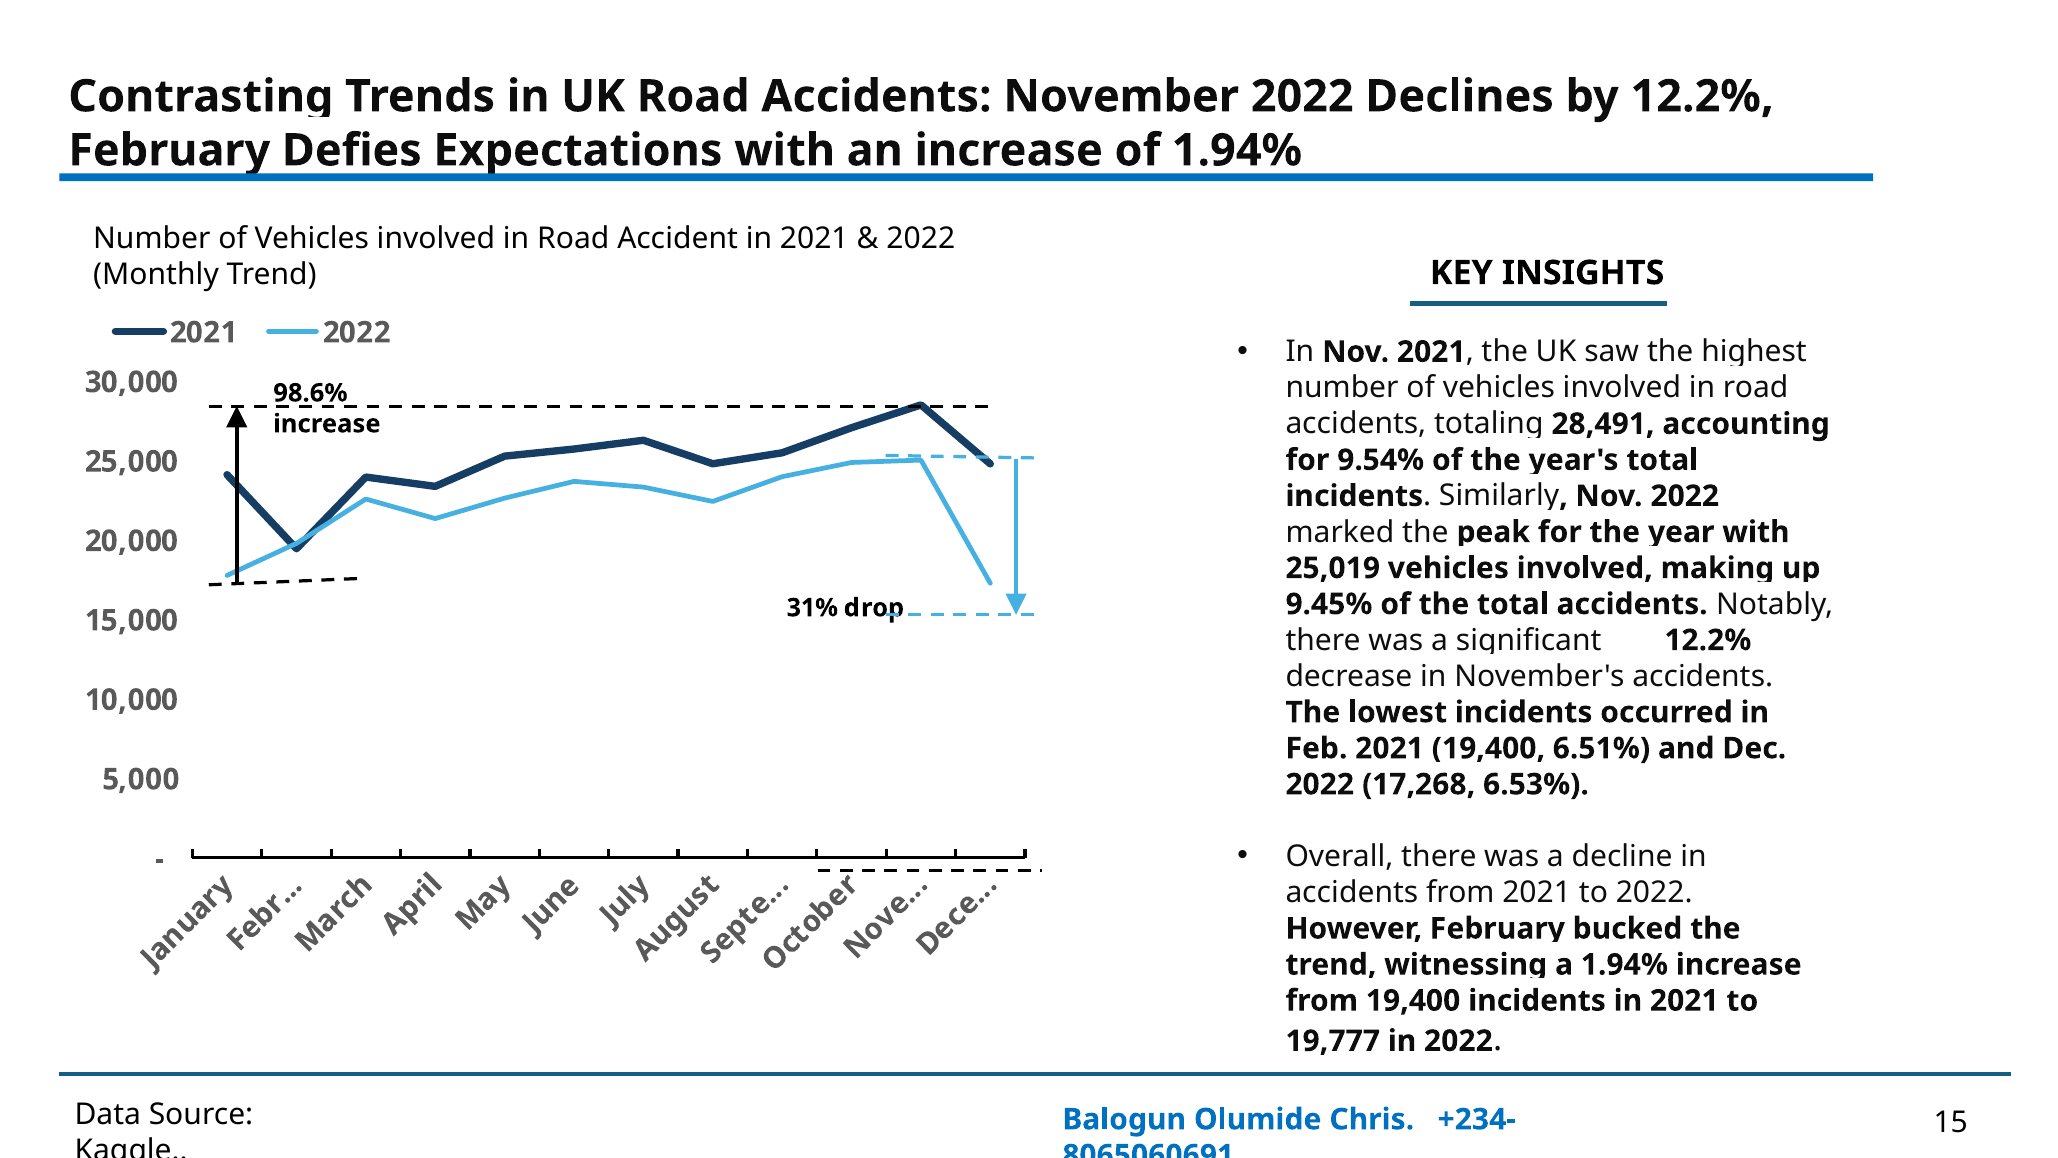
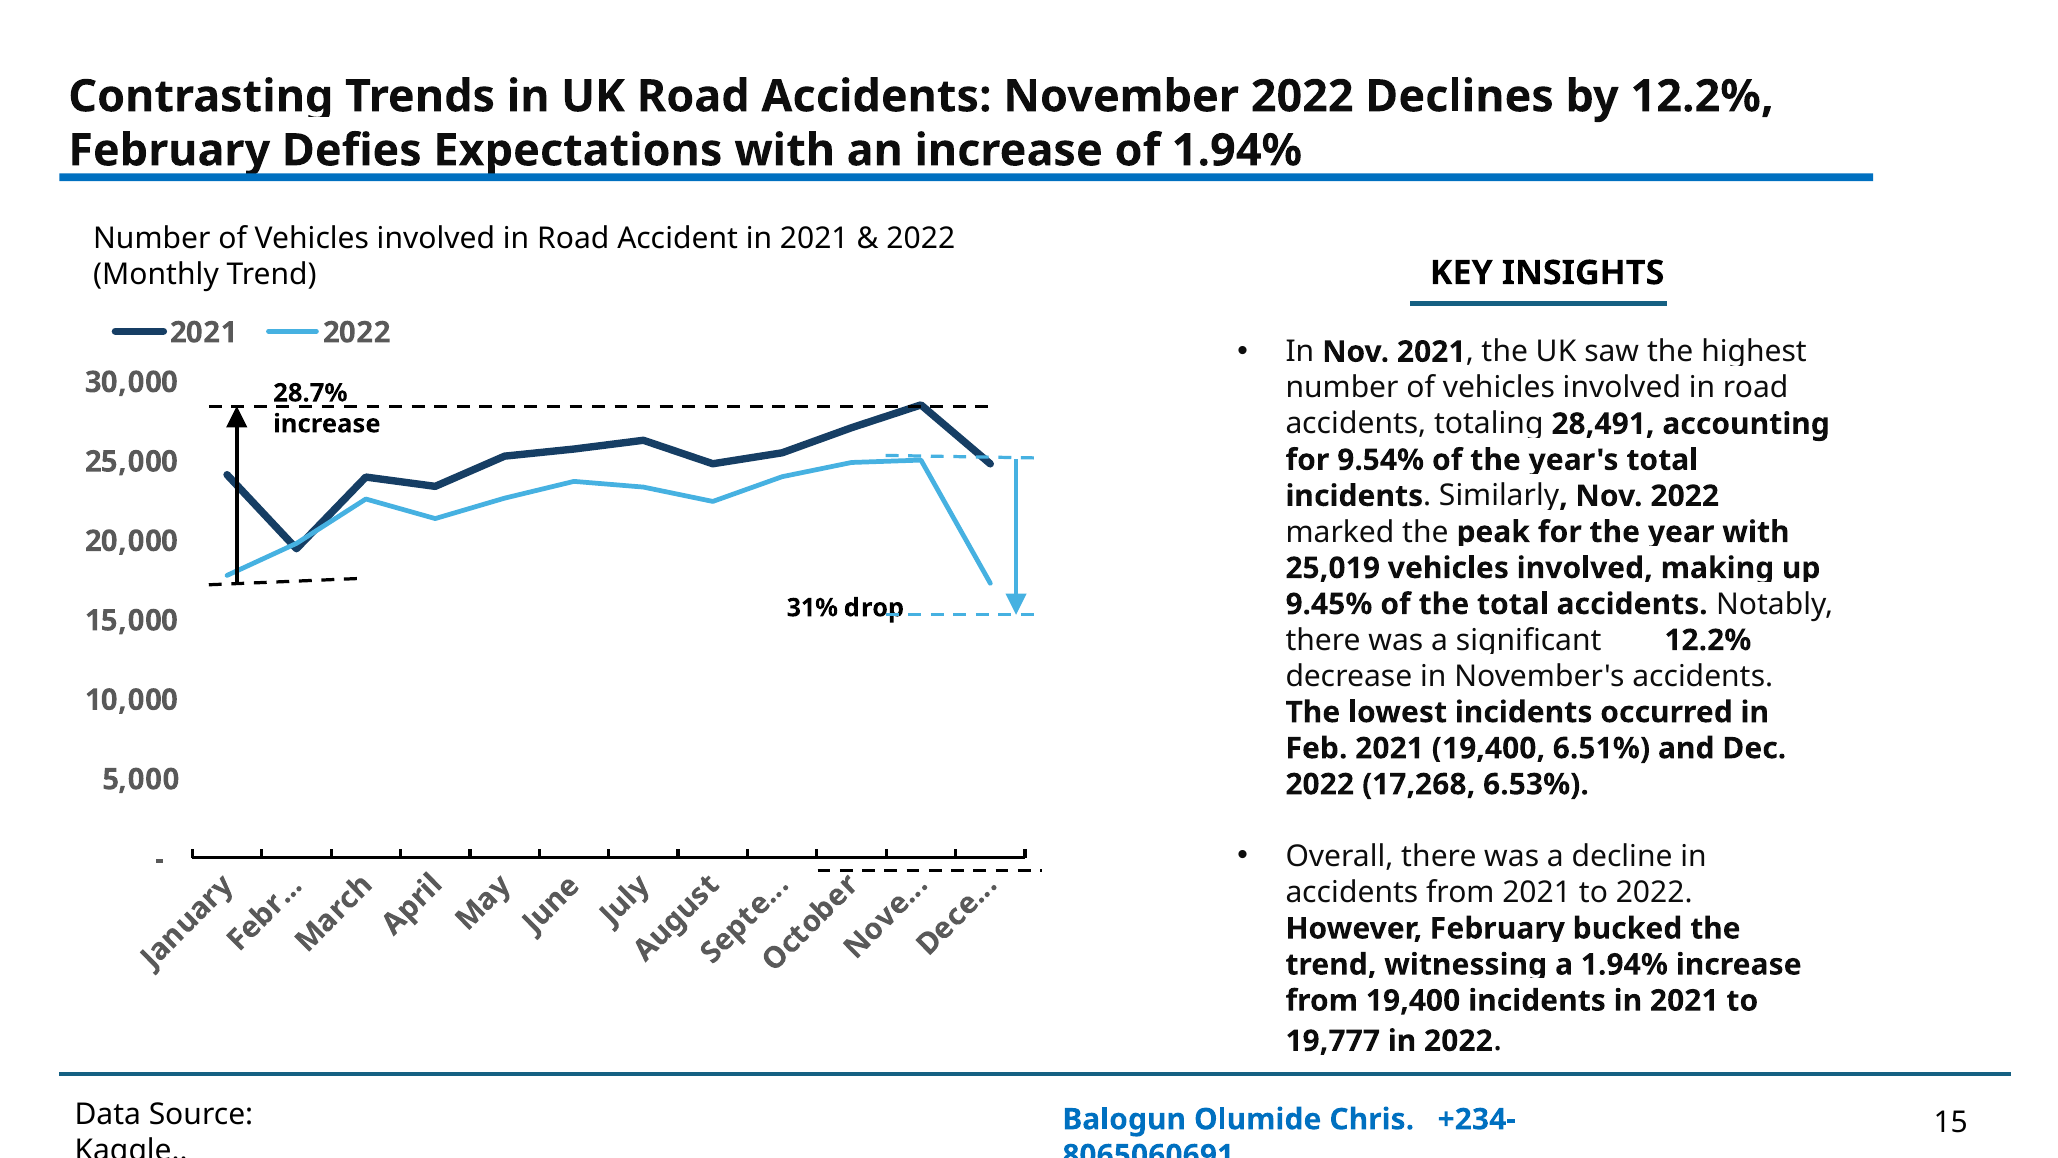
98.6%: 98.6% -> 28.7%
